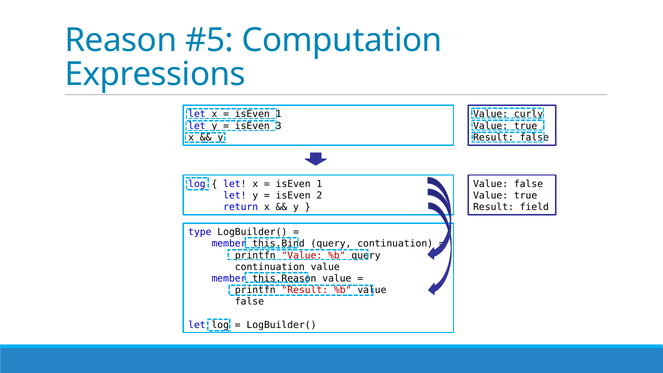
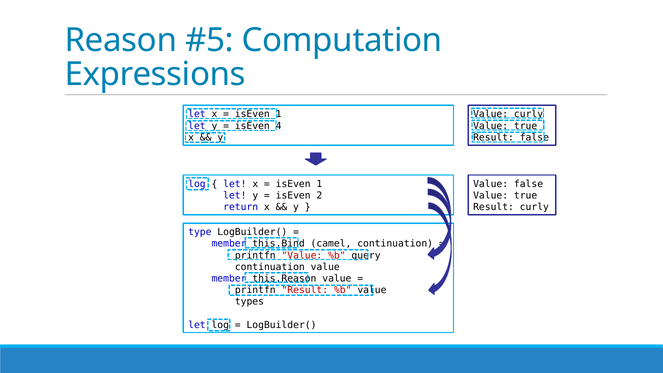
3: 3 -> 4
Result field: field -> curly
this.Bind query: query -> camel
false at (249, 302): false -> types
